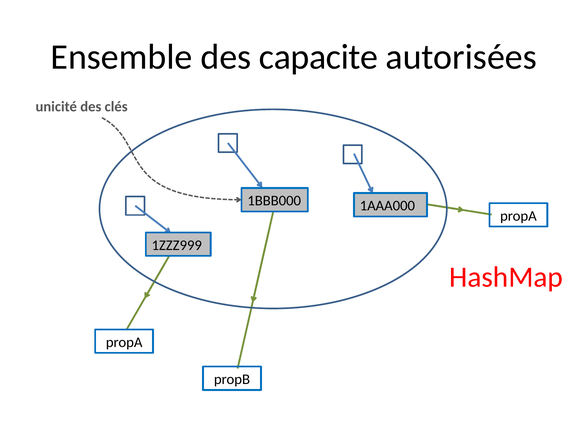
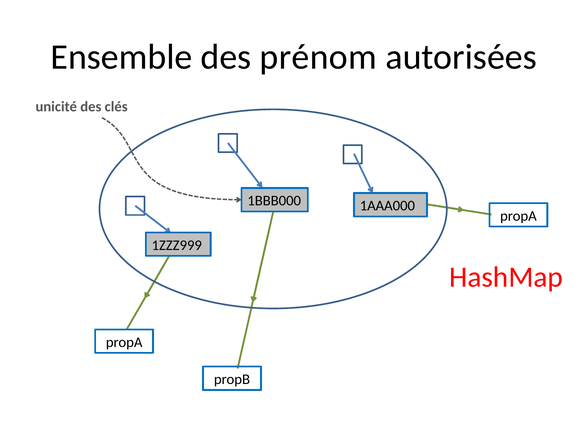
capacite: capacite -> prénom
